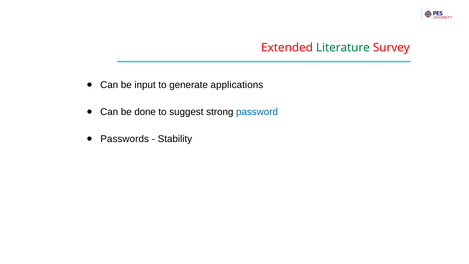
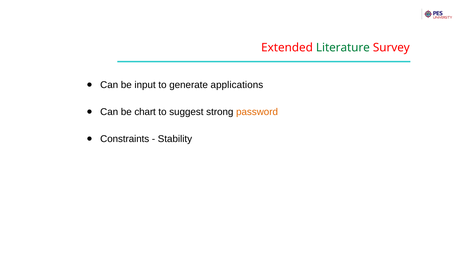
done: done -> chart
password colour: blue -> orange
Passwords: Passwords -> Constraints
